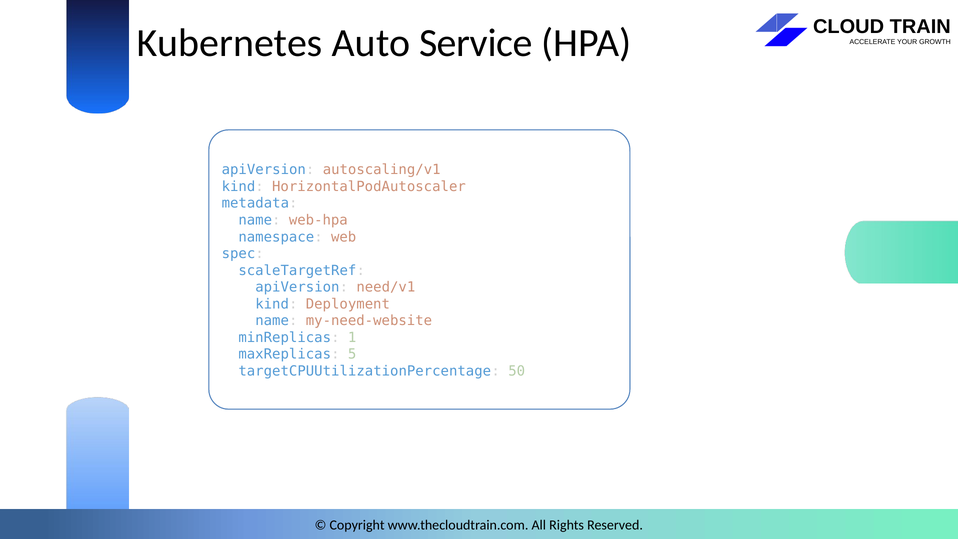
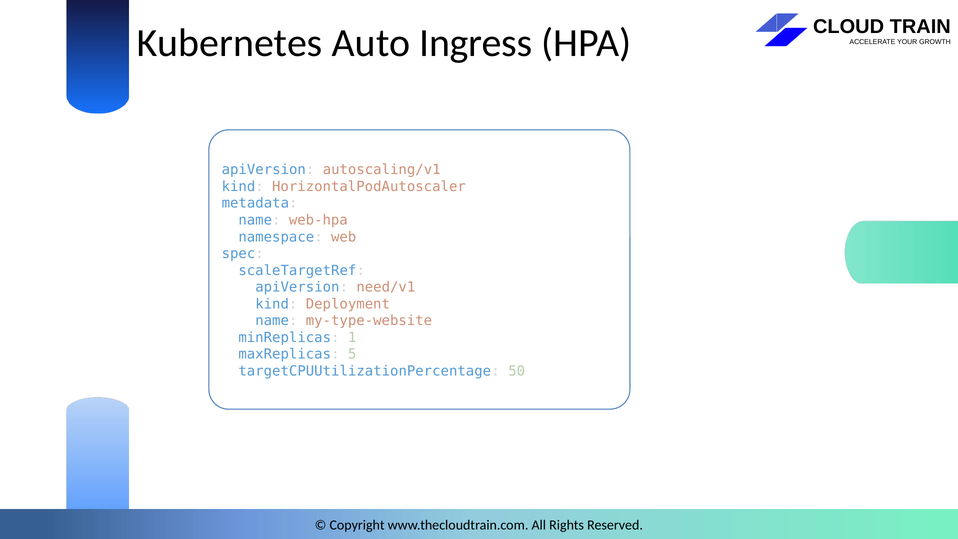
Service: Service -> Ingress
my-need-website: my-need-website -> my-type-website
